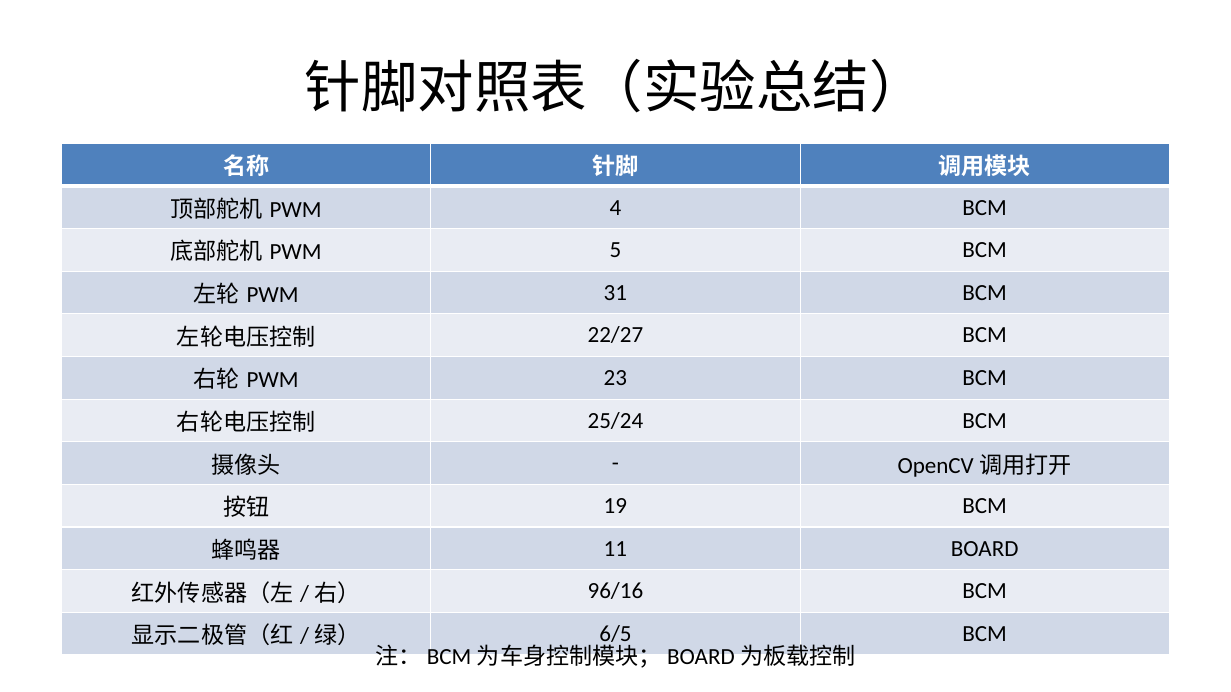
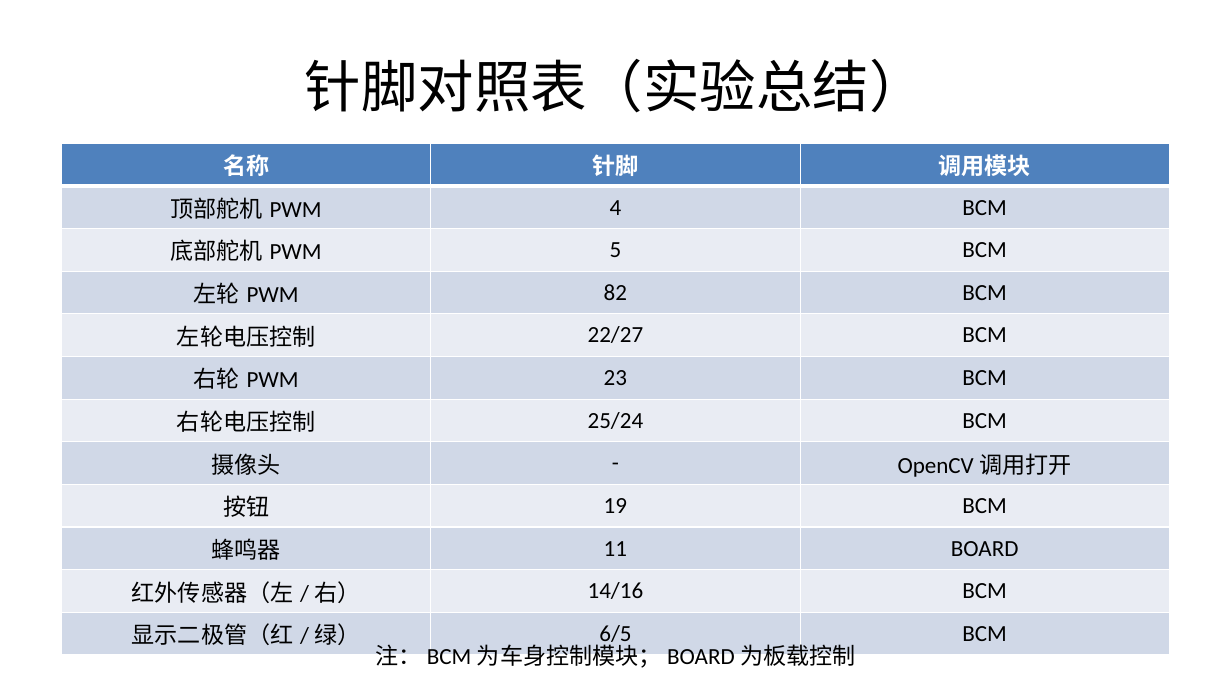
31: 31 -> 82
96/16: 96/16 -> 14/16
